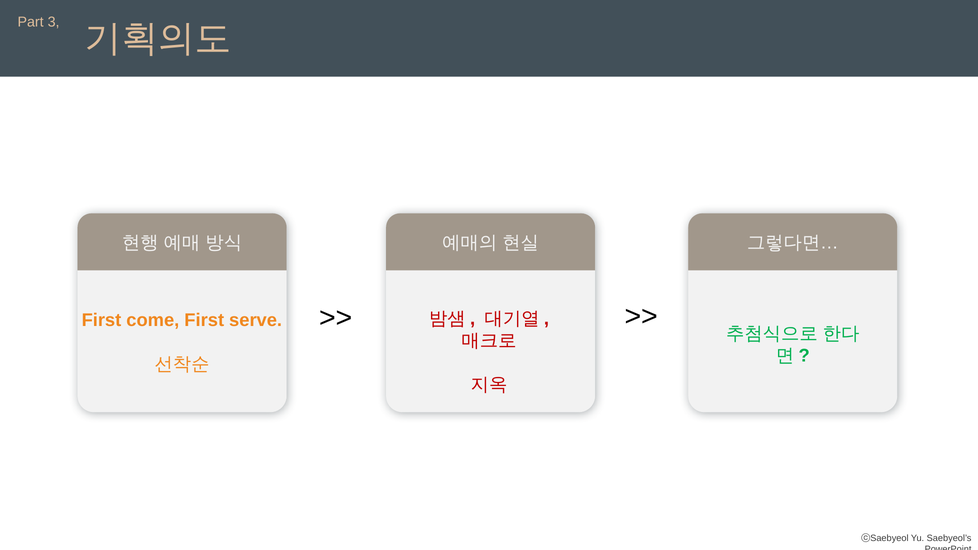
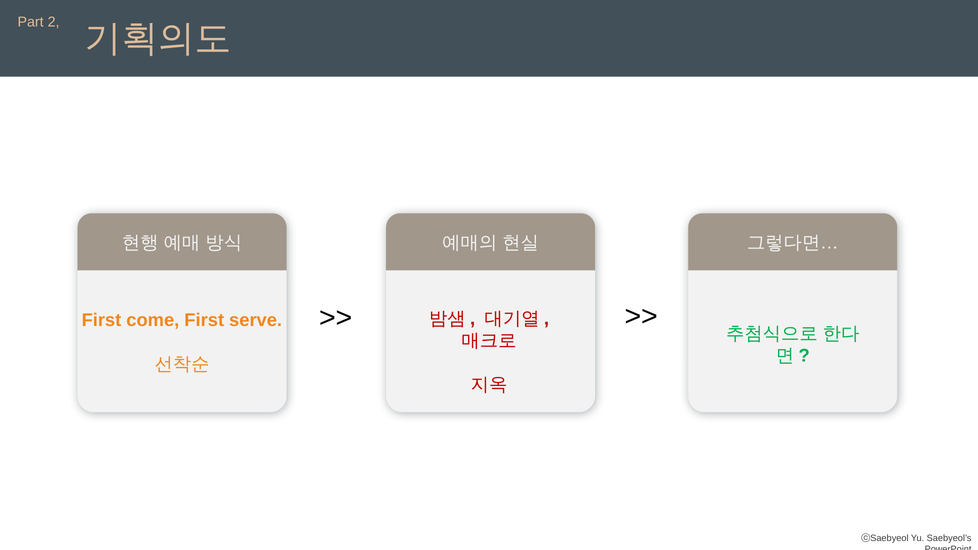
3: 3 -> 2
